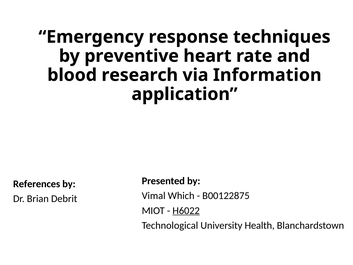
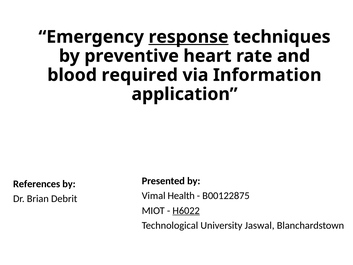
response underline: none -> present
research: research -> required
Which: Which -> Health
Health: Health -> Jaswal
